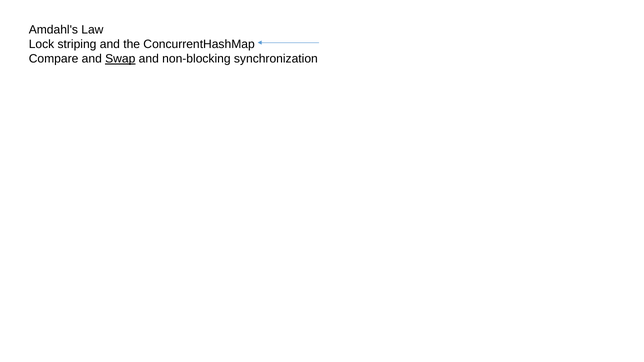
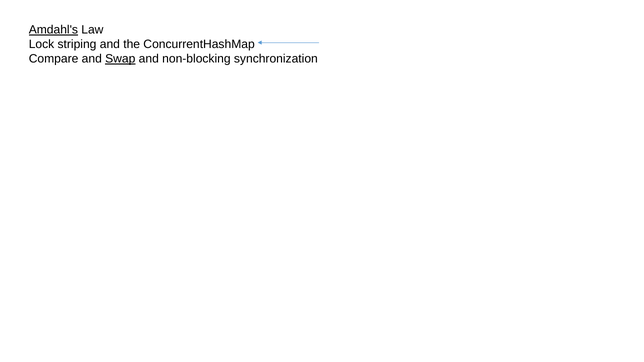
Amdahl's underline: none -> present
